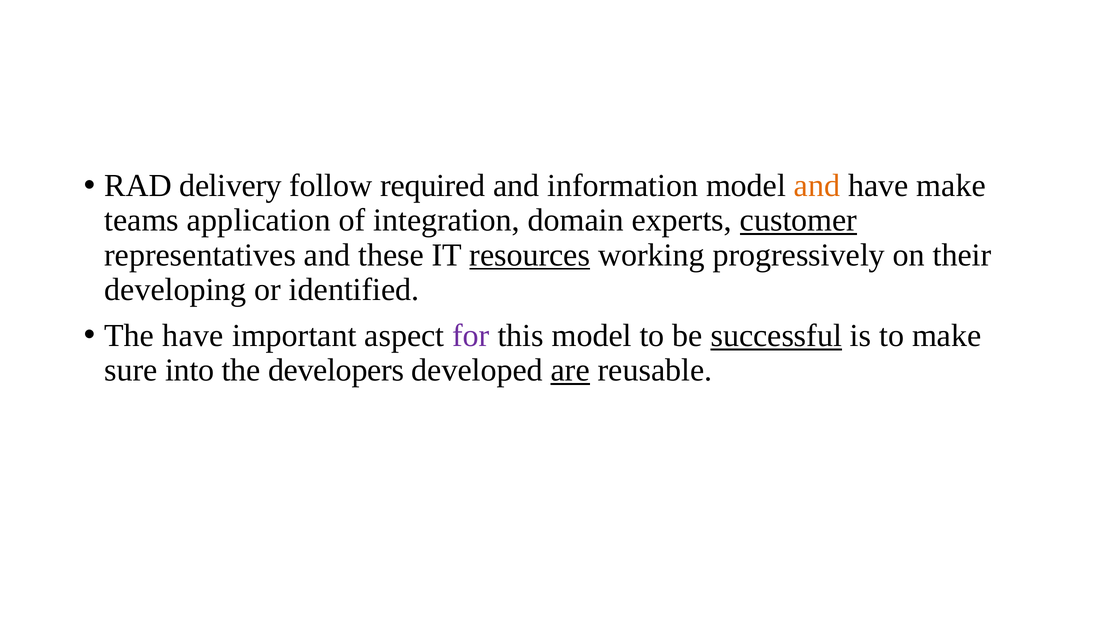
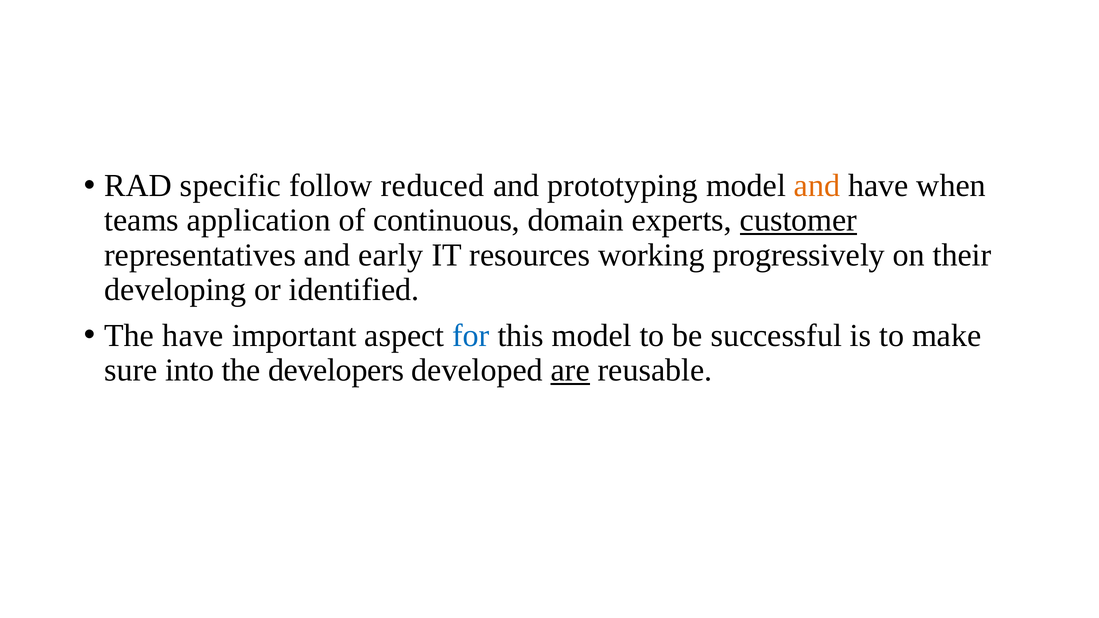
delivery: delivery -> specific
required: required -> reduced
information: information -> prototyping
have make: make -> when
integration: integration -> continuous
these: these -> early
resources underline: present -> none
for colour: purple -> blue
successful underline: present -> none
